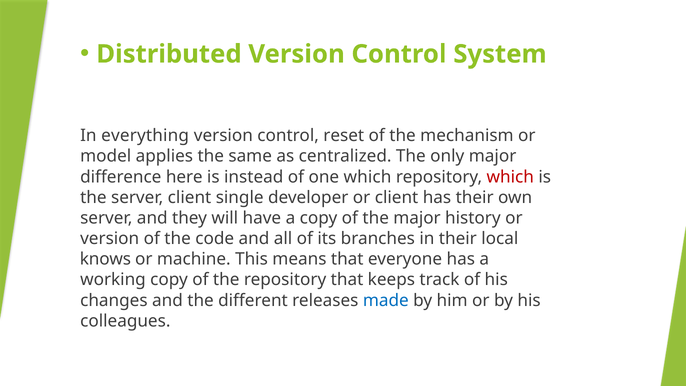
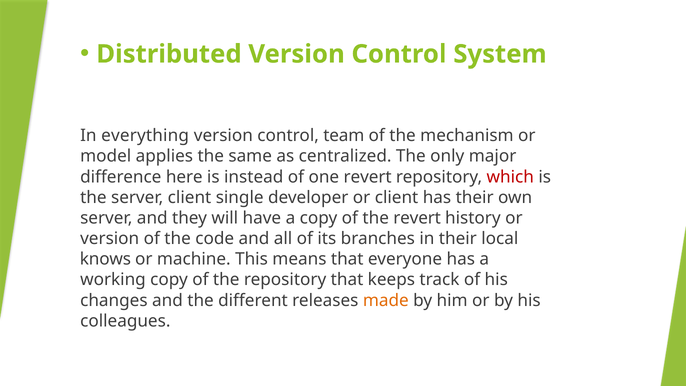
reset: reset -> team
one which: which -> revert
the major: major -> revert
made colour: blue -> orange
